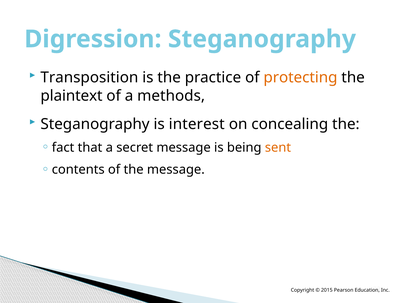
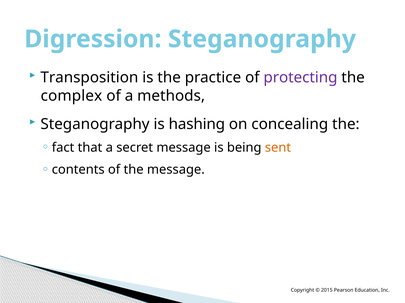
protecting colour: orange -> purple
plaintext: plaintext -> complex
interest: interest -> hashing
